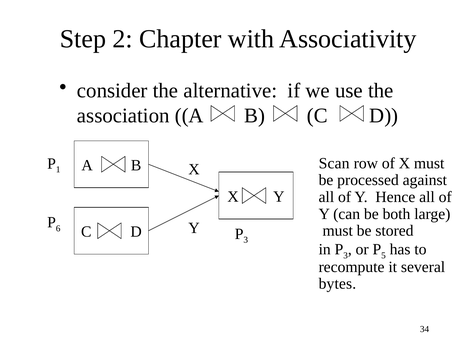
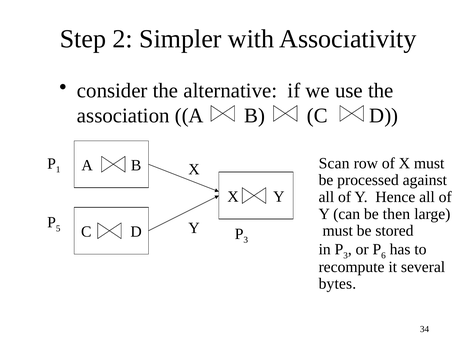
Chapter: Chapter -> Simpler
both: both -> then
6: 6 -> 5
5: 5 -> 6
